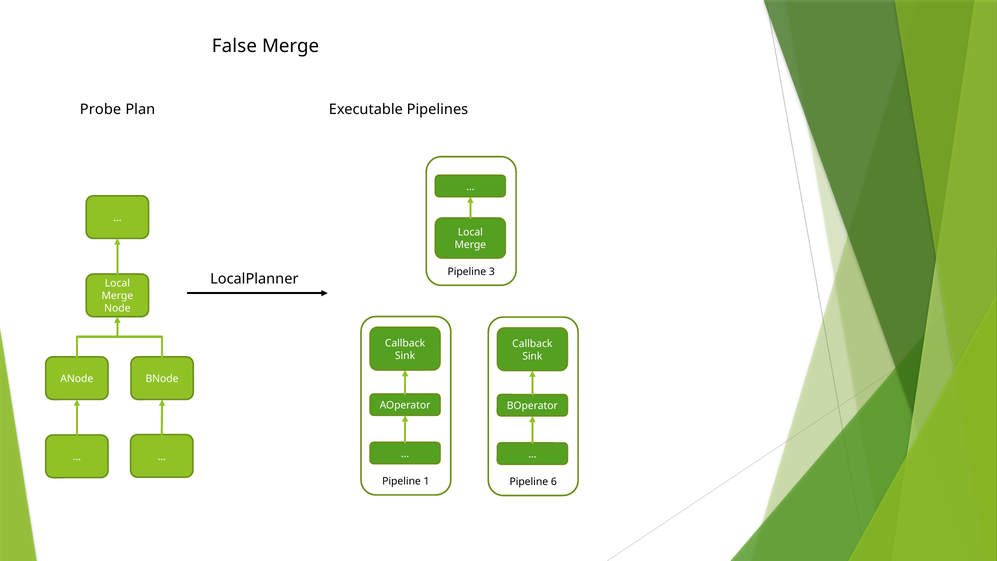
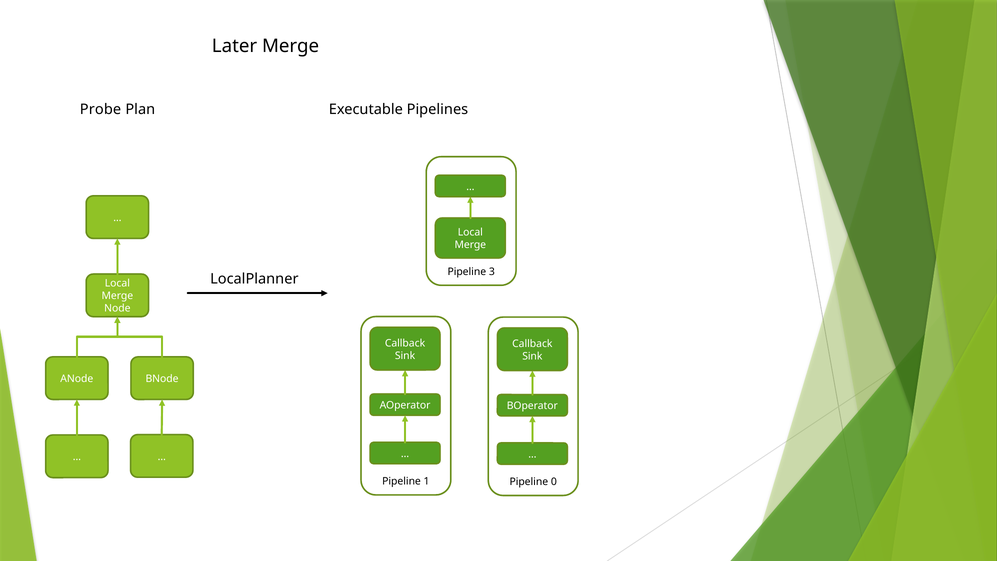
False: False -> Later
6: 6 -> 0
